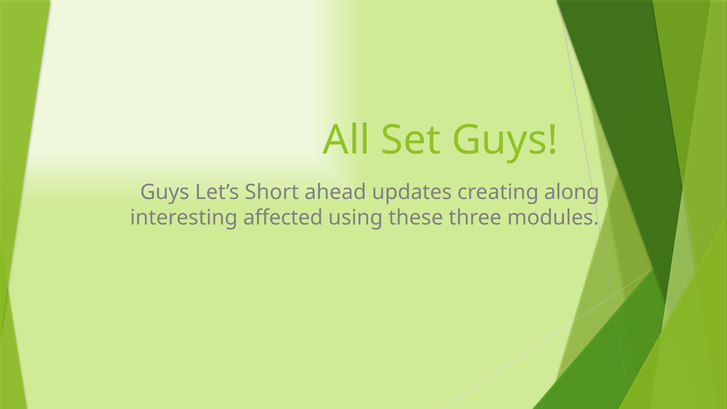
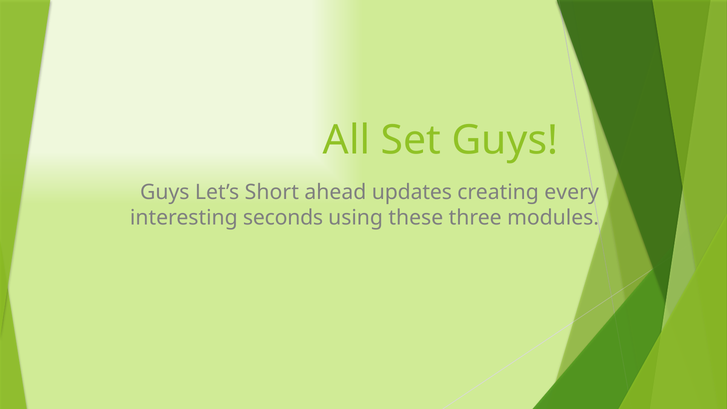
along: along -> every
affected: affected -> seconds
